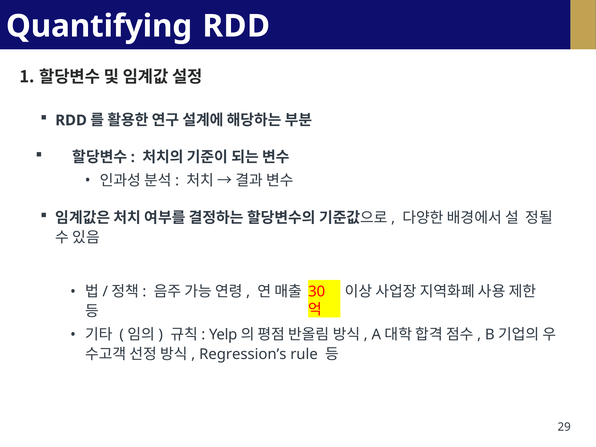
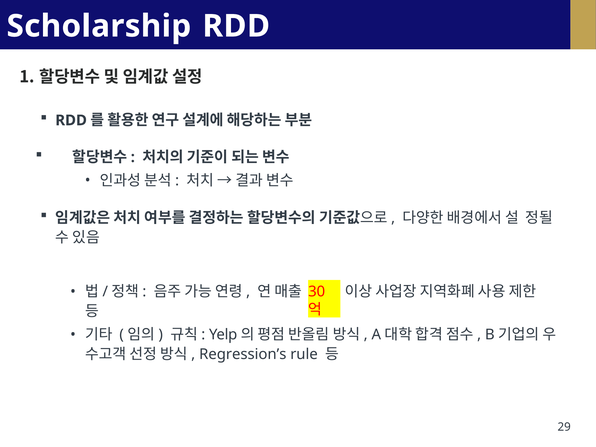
Quantifying: Quantifying -> Scholarship
